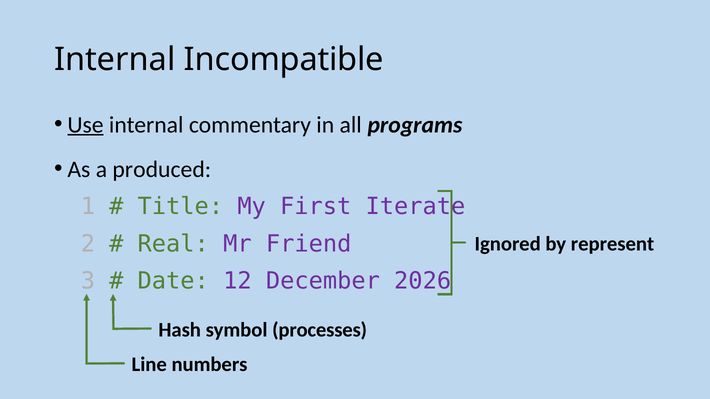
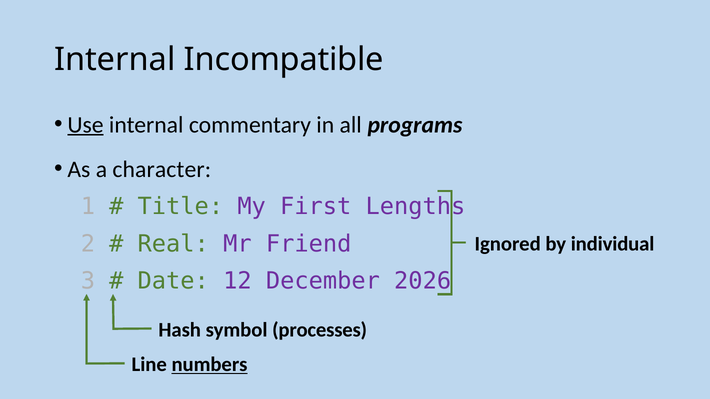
produced: produced -> character
Iterate: Iterate -> Lengths
represent: represent -> individual
numbers underline: none -> present
